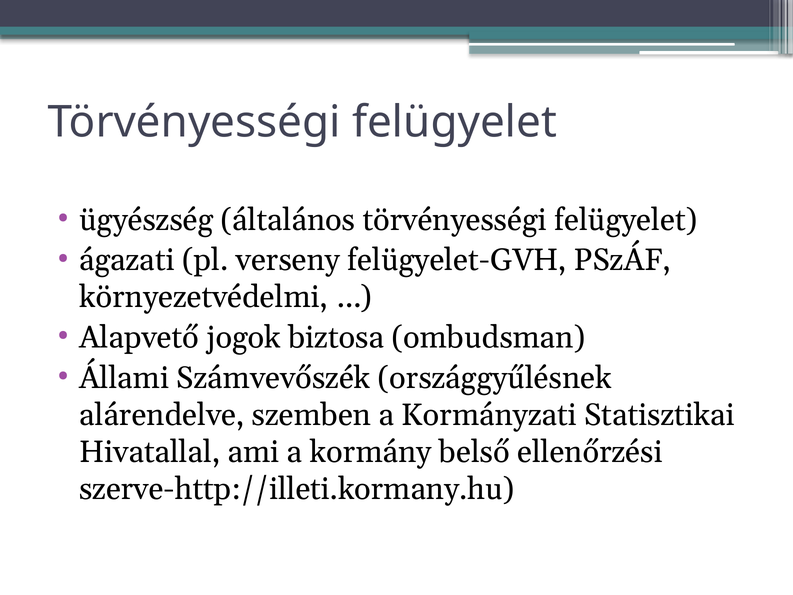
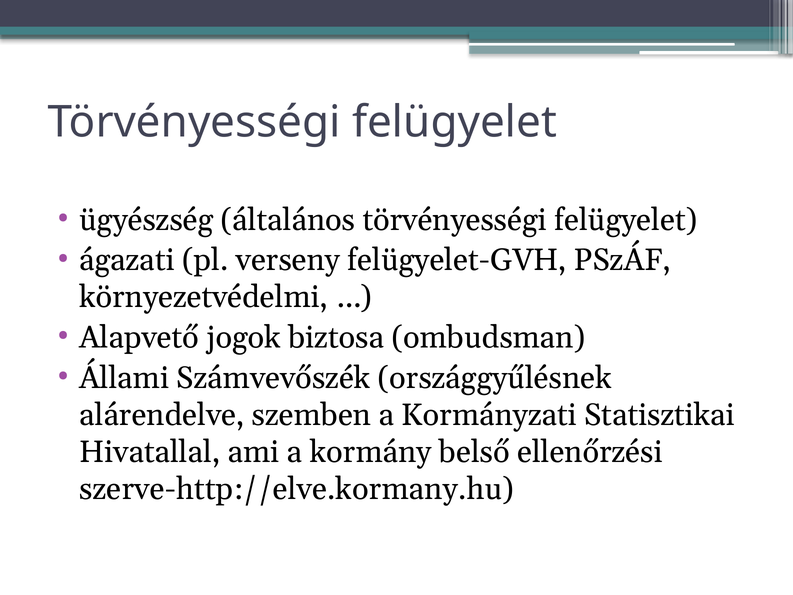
szerve-http://illeti.kormany.hu: szerve-http://illeti.kormany.hu -> szerve-http://elve.kormany.hu
